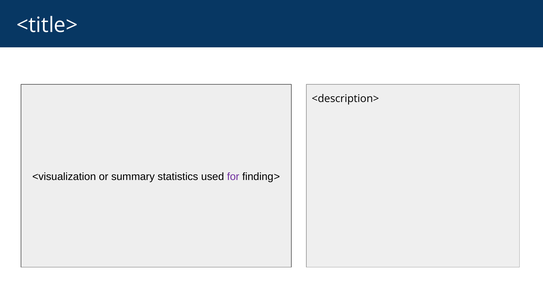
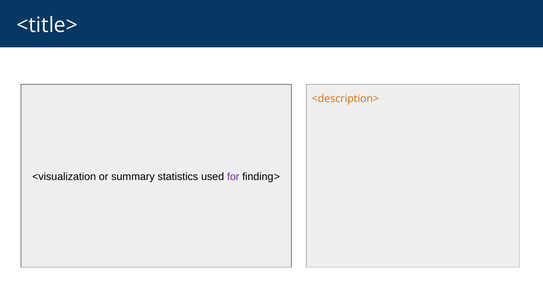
<description> colour: black -> orange
